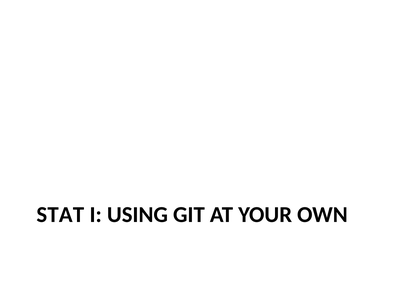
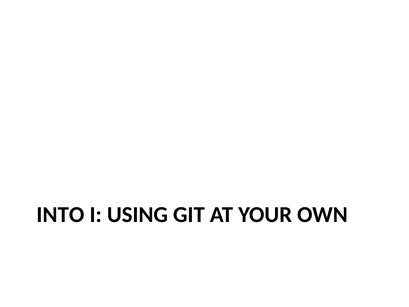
STAT: STAT -> INTO
